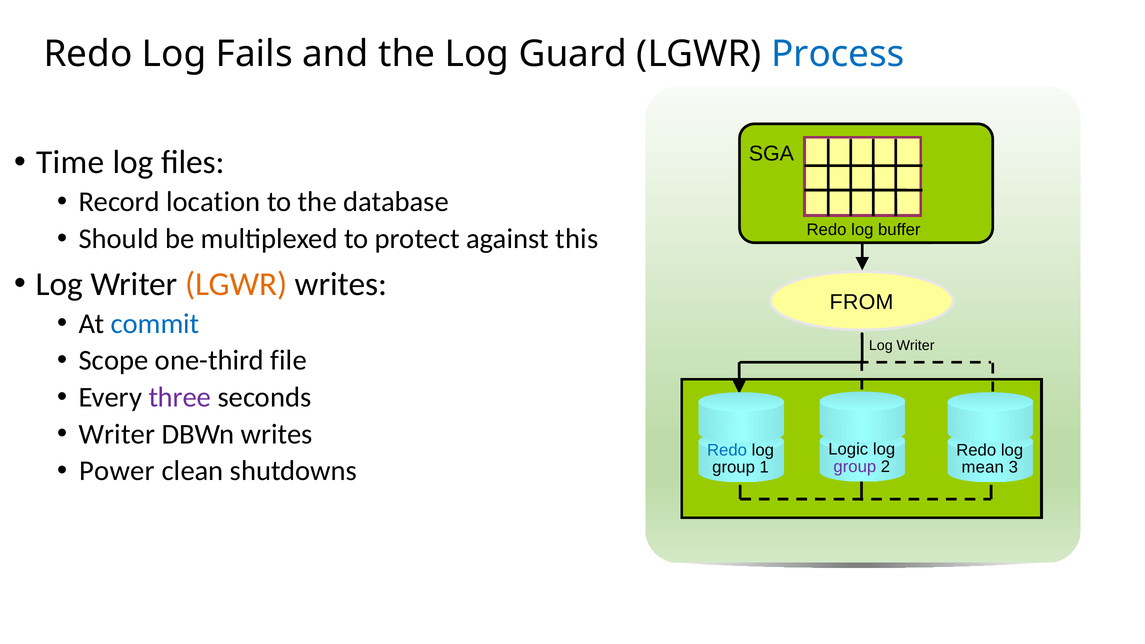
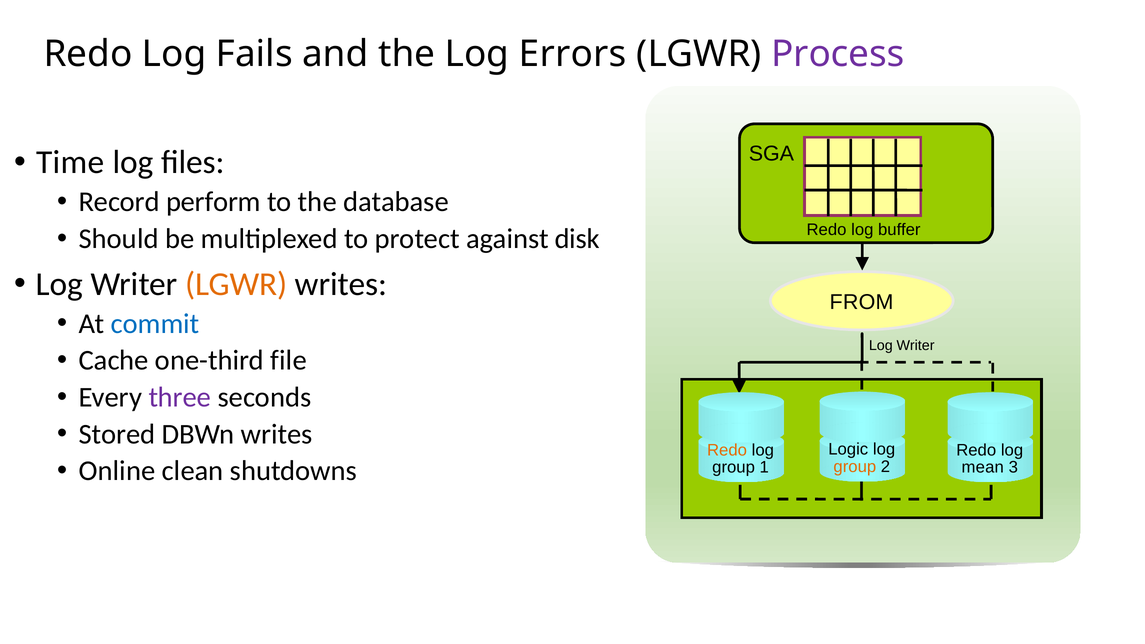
Guard: Guard -> Errors
Process colour: blue -> purple
location: location -> perform
this: this -> disk
Scope: Scope -> Cache
Writer at (117, 434): Writer -> Stored
Redo at (727, 450) colour: blue -> orange
Power: Power -> Online
group at (855, 467) colour: purple -> orange
